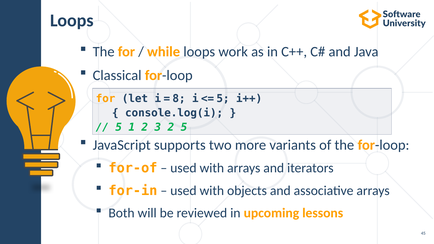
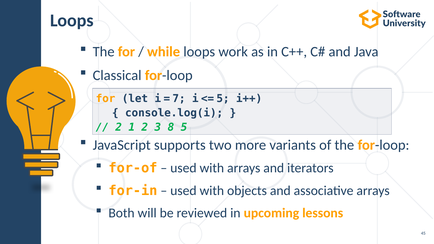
8: 8 -> 7
5 at (119, 127): 5 -> 2
3 2: 2 -> 8
